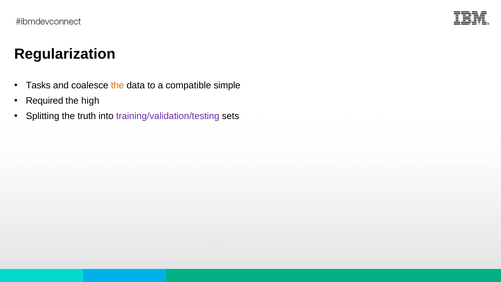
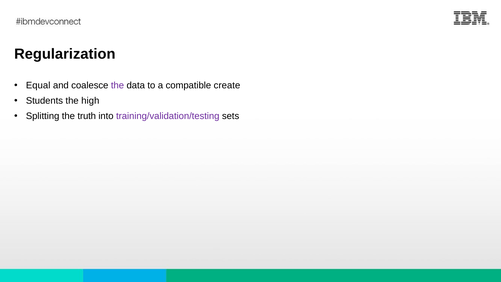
Tasks: Tasks -> Equal
the at (117, 85) colour: orange -> purple
simple: simple -> create
Required: Required -> Students
